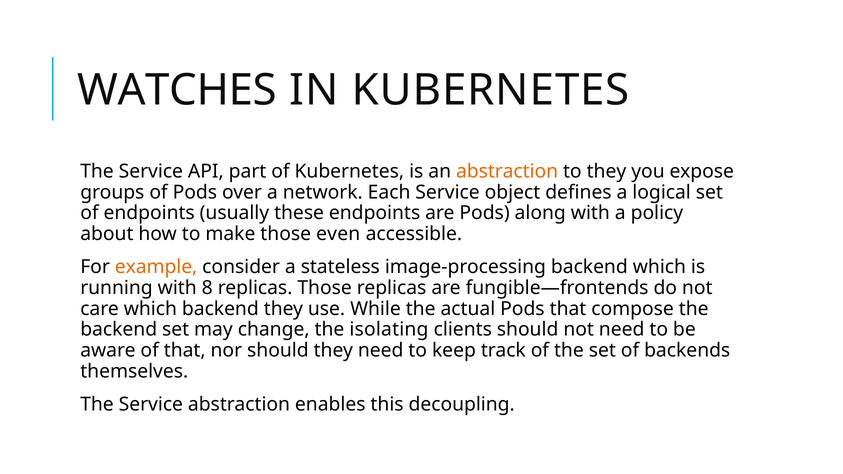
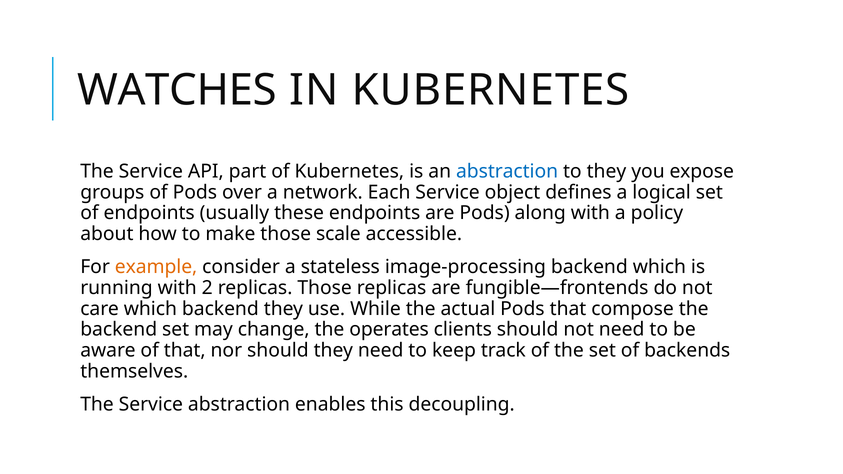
abstraction at (507, 172) colour: orange -> blue
even: even -> scale
8: 8 -> 2
isolating: isolating -> operates
